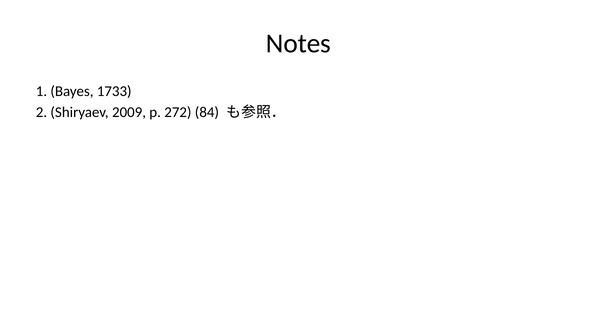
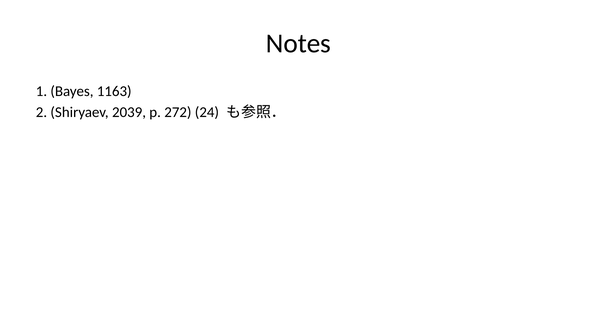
1733: 1733 -> 1163
2009: 2009 -> 2039
84: 84 -> 24
